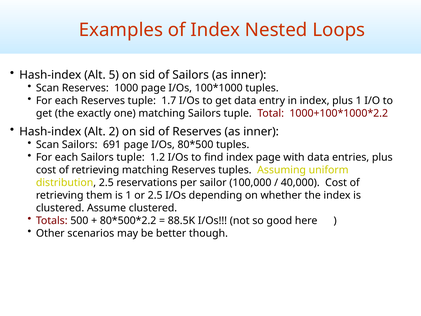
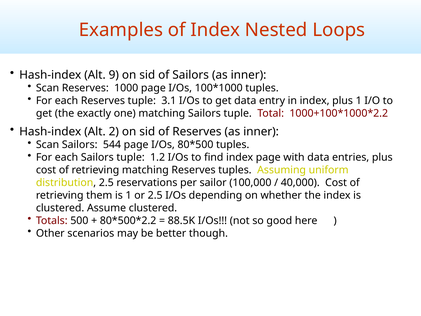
5: 5 -> 9
1.7: 1.7 -> 3.1
691: 691 -> 544
